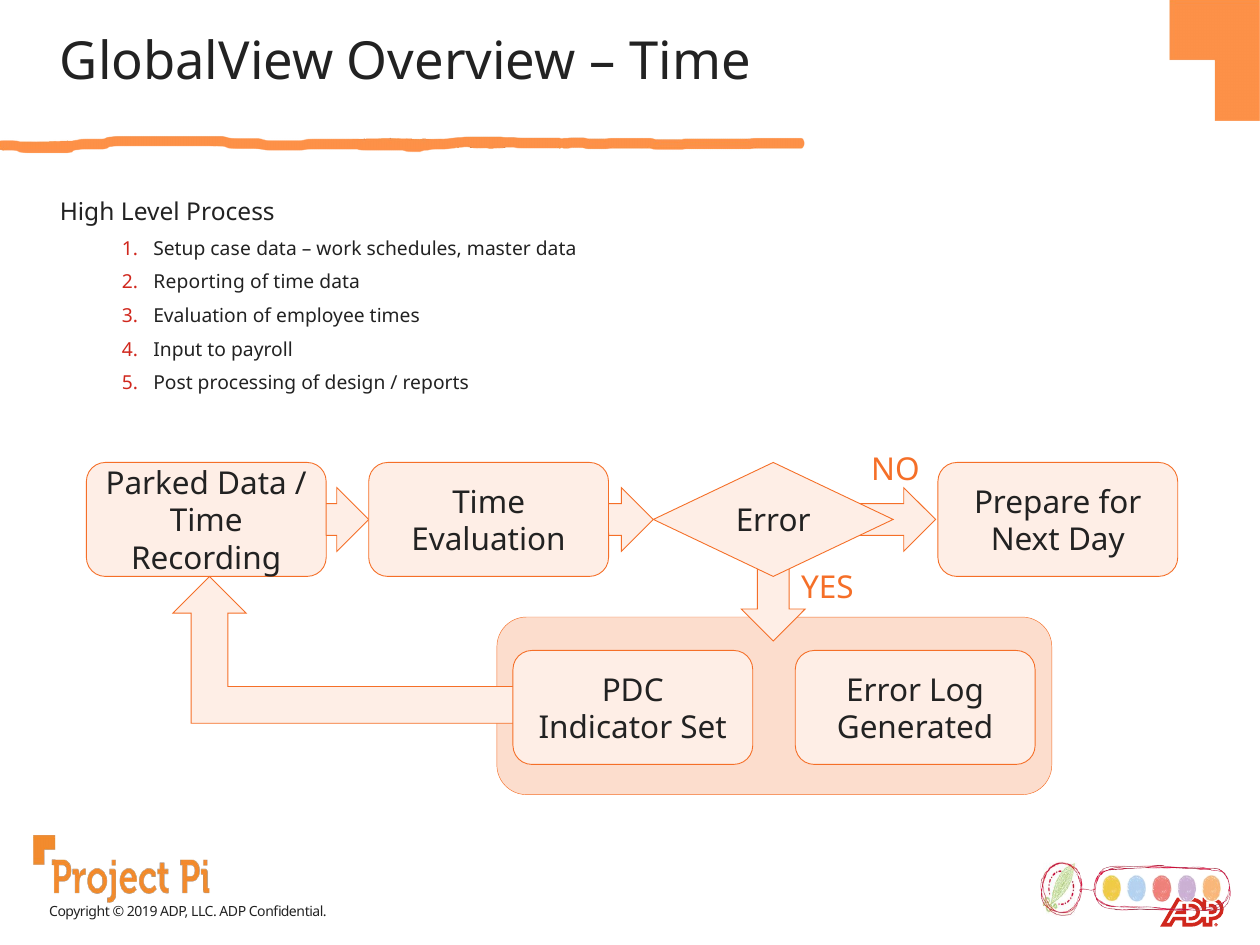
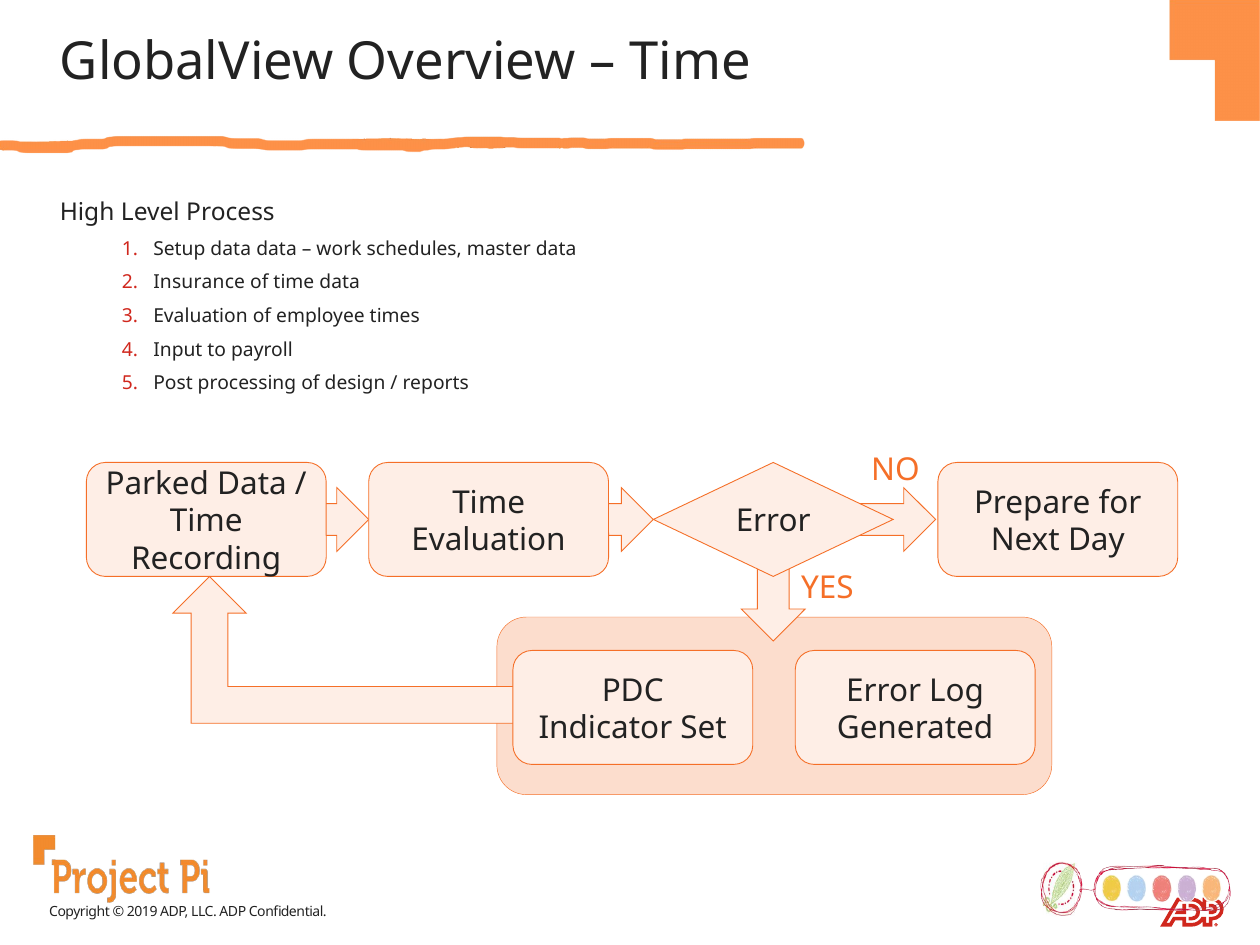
Setup case: case -> data
Reporting: Reporting -> Insurance
